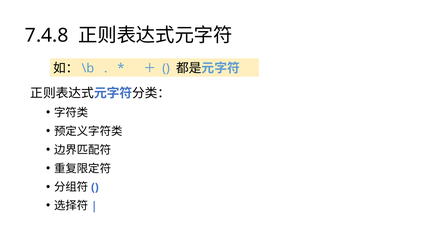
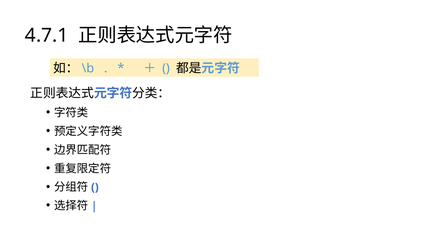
7.4.8: 7.4.8 -> 4.7.1
